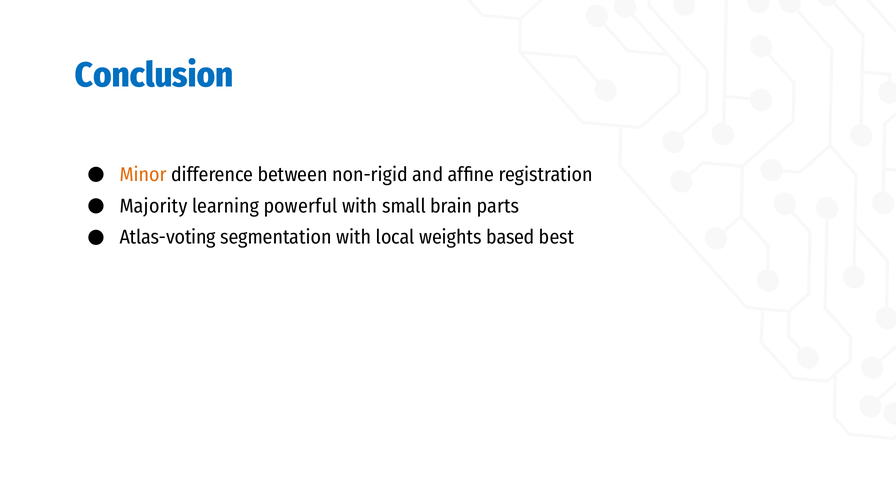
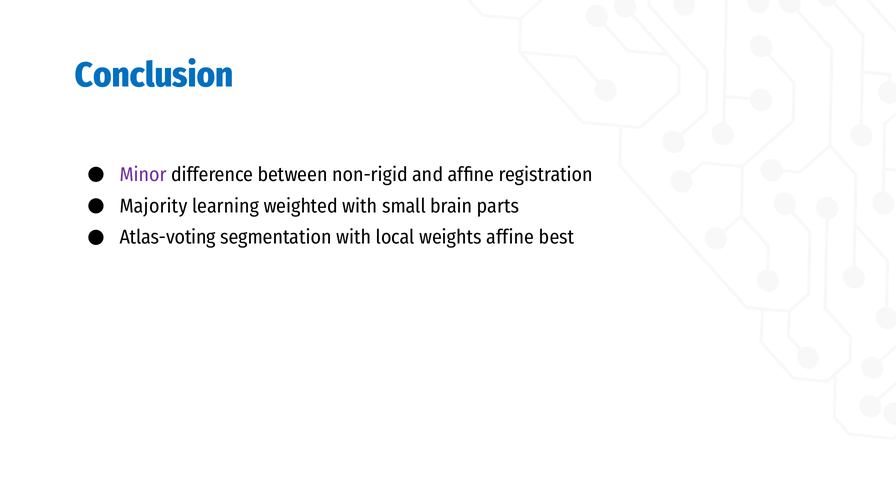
Minor colour: orange -> purple
powerful: powerful -> weighted
weights based: based -> affine
